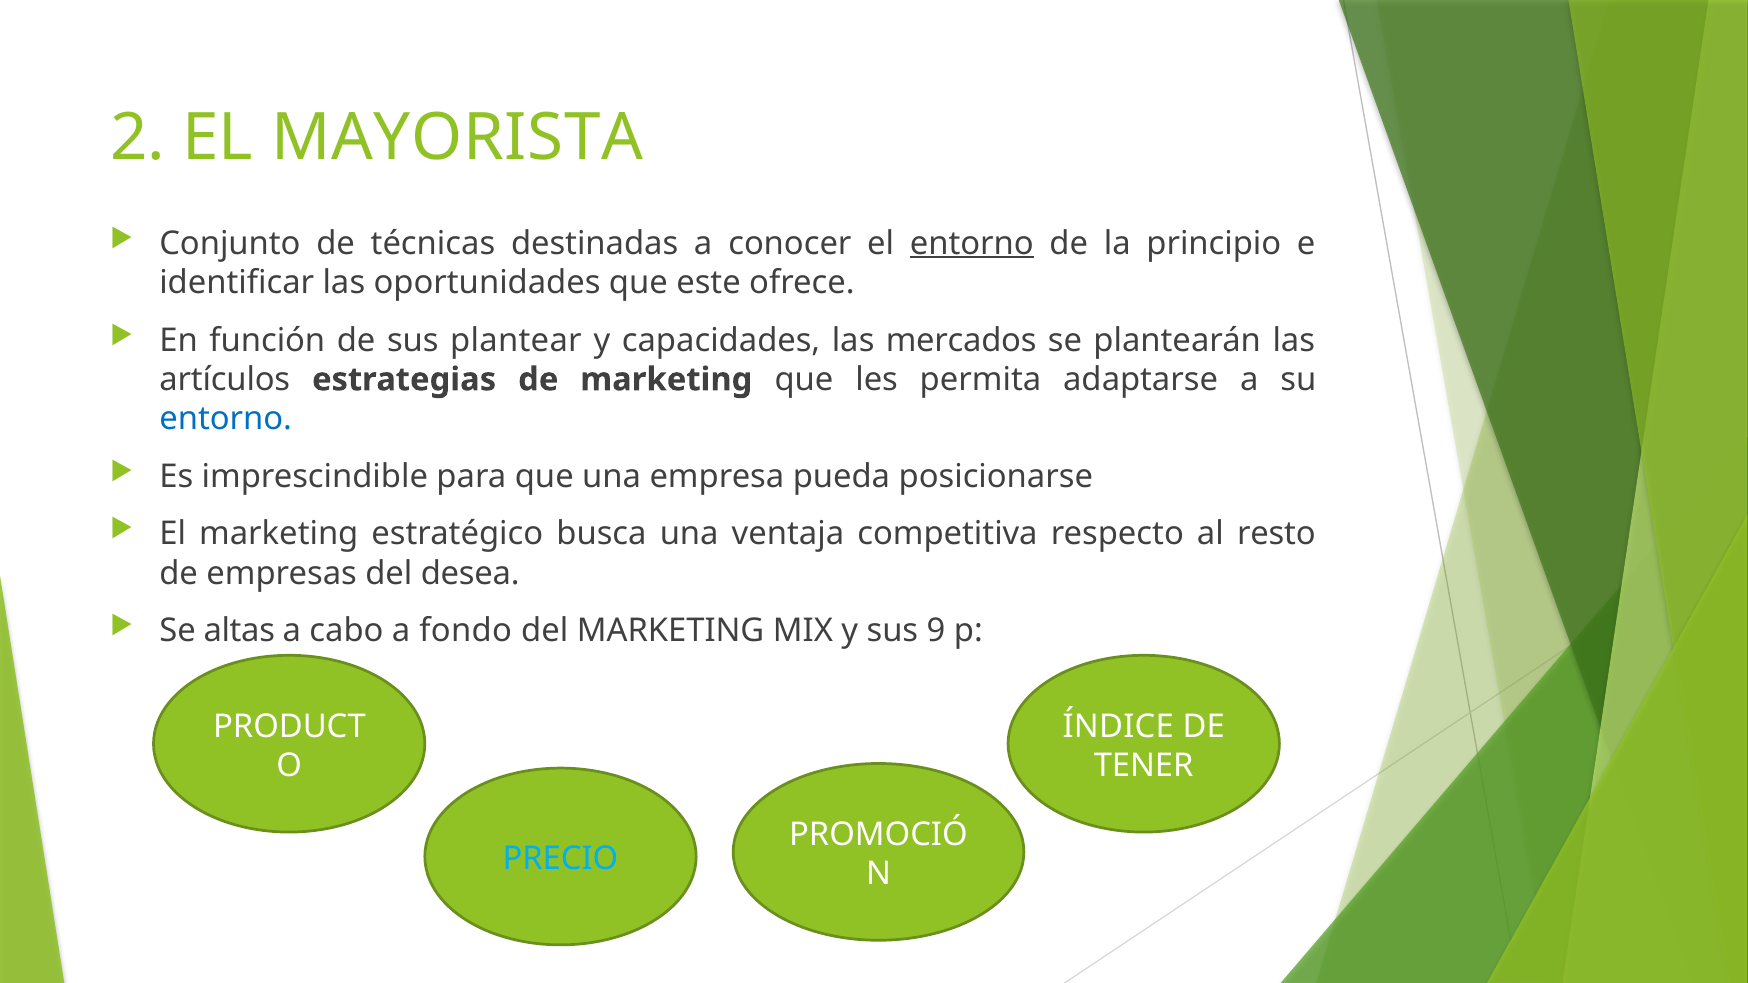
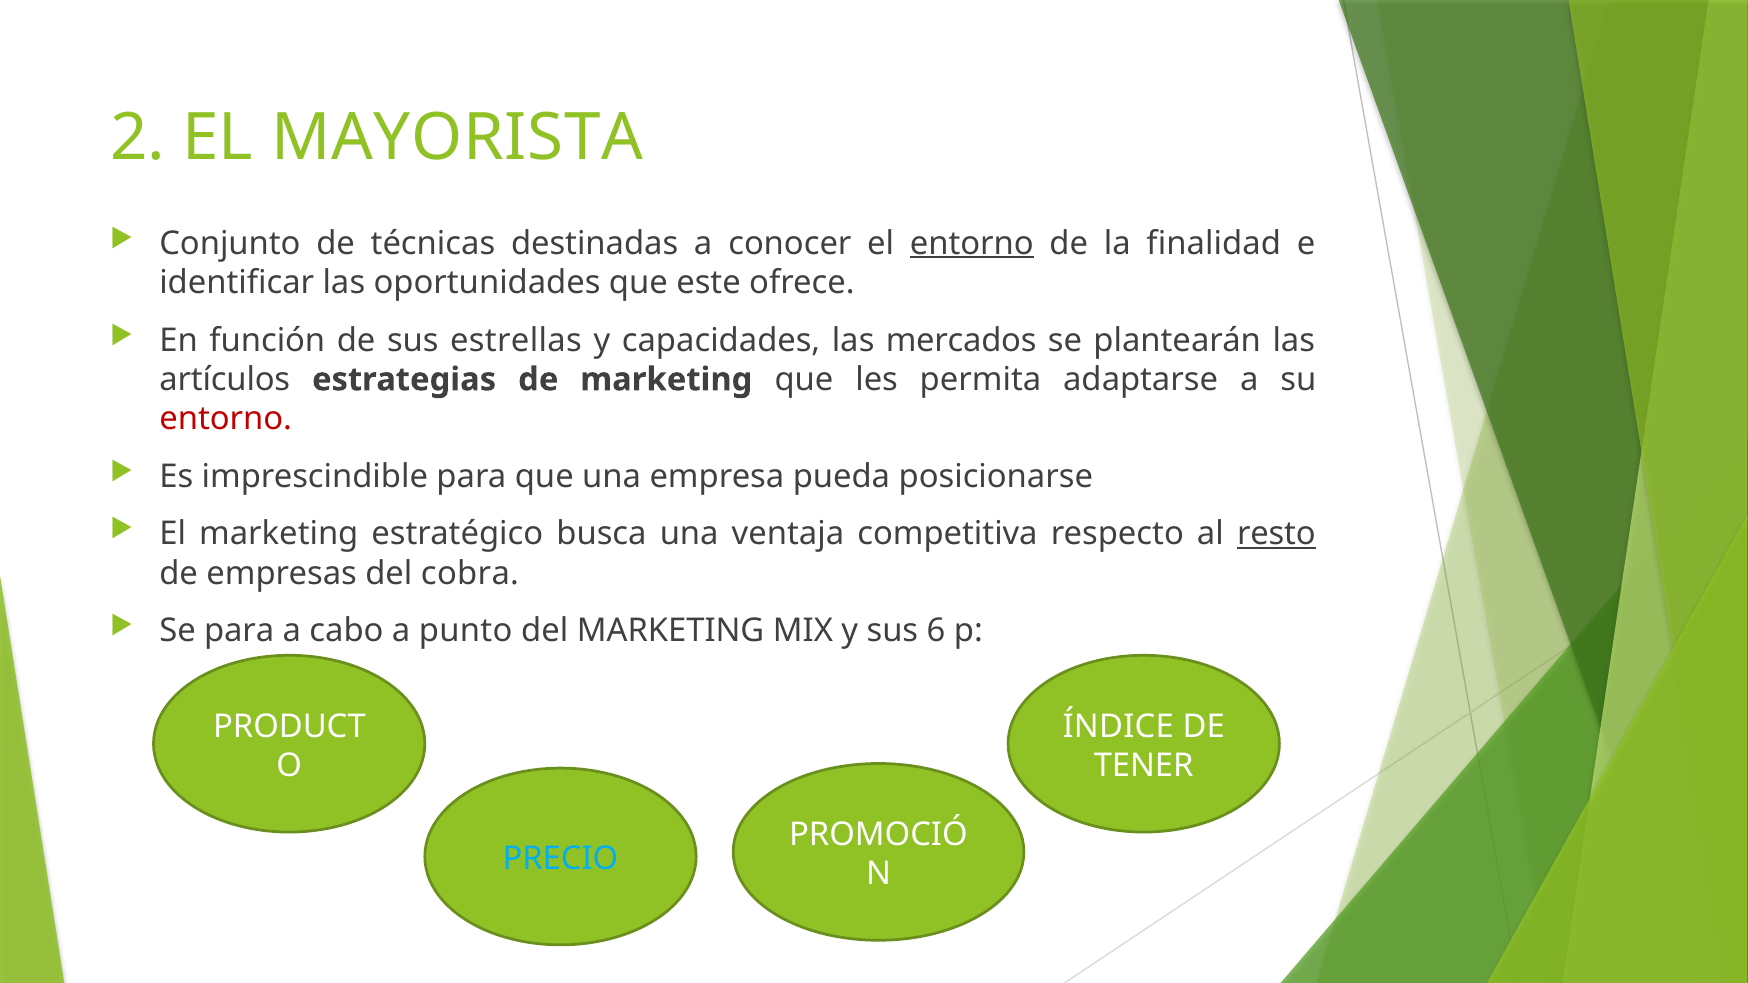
principio: principio -> finalidad
plantear: plantear -> estrellas
entorno at (226, 419) colour: blue -> red
resto underline: none -> present
desea: desea -> cobra
Se altas: altas -> para
fondo: fondo -> punto
9: 9 -> 6
